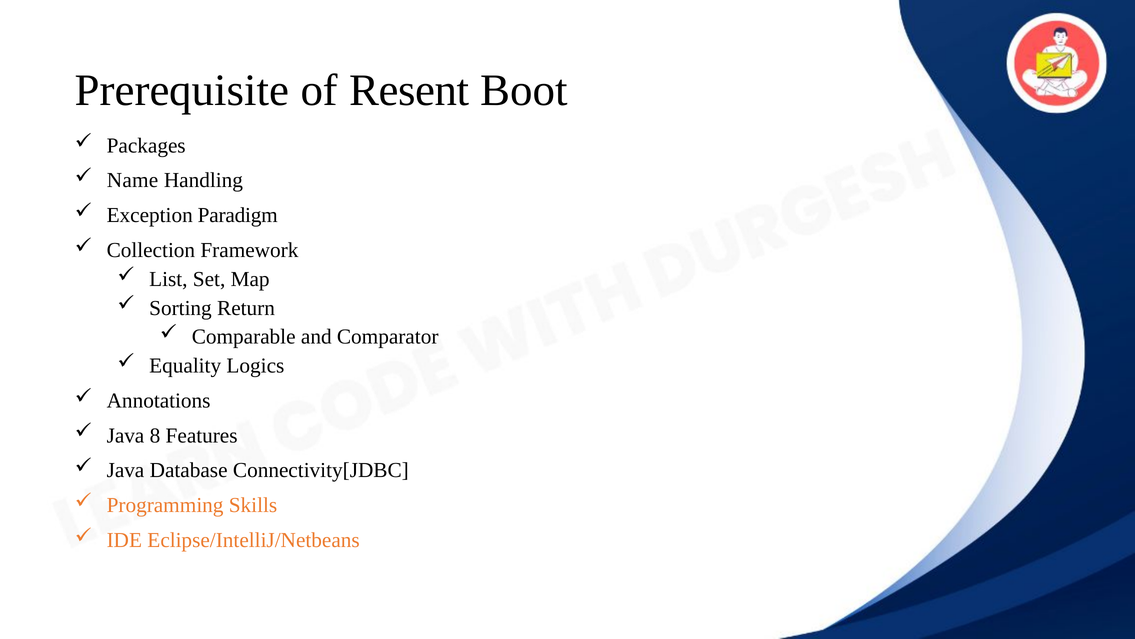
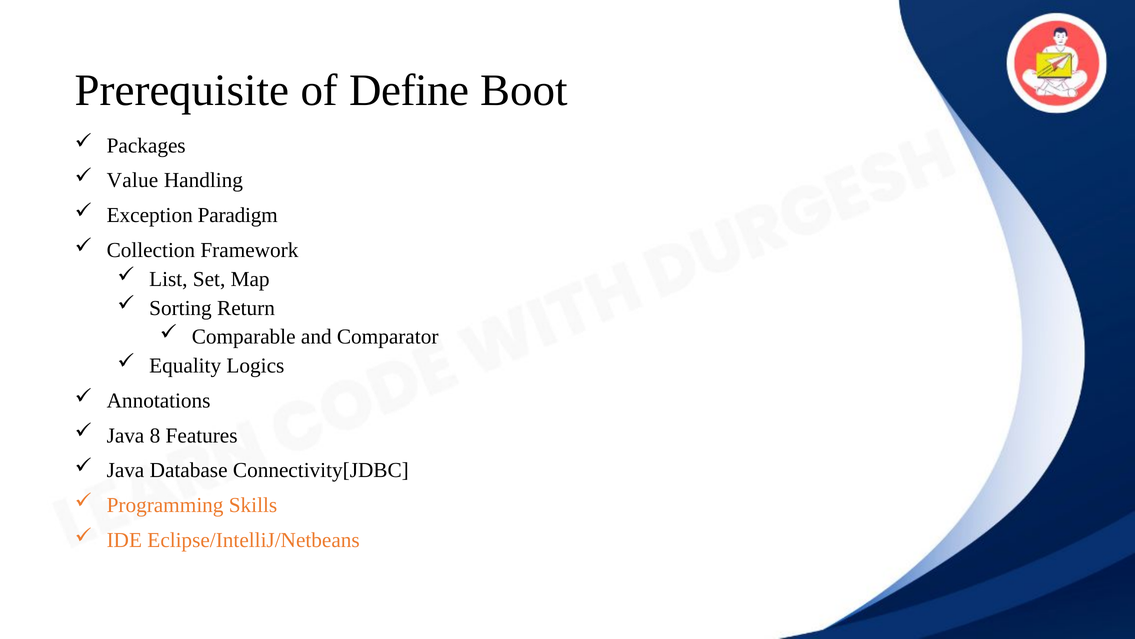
Resent: Resent -> Define
Name: Name -> Value
